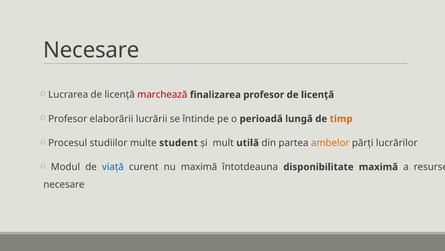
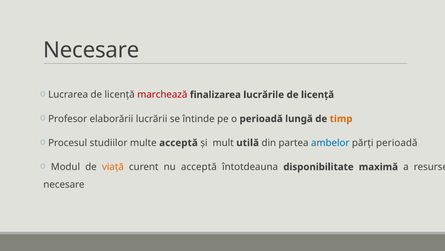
finalizarea profesor: profesor -> lucrările
multe student: student -> acceptă
ambelor colour: orange -> blue
părți lucrărilor: lucrărilor -> perioadă
viață colour: blue -> orange
nu maximă: maximă -> acceptă
